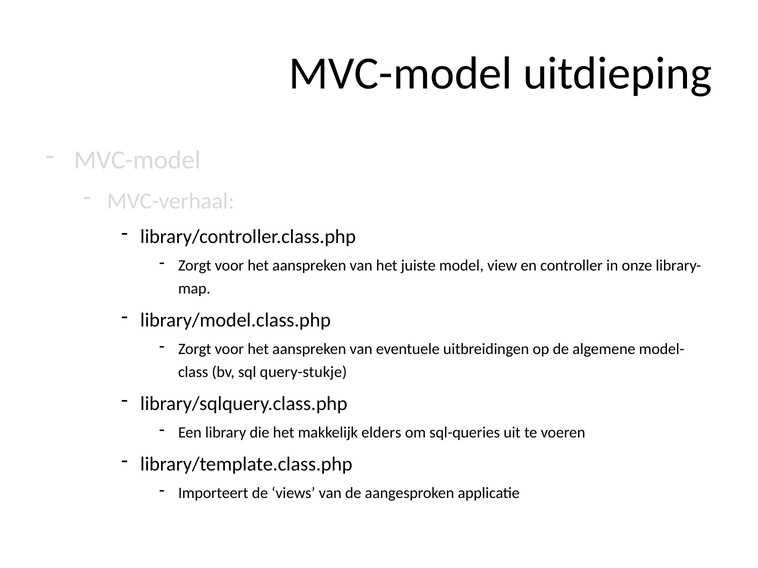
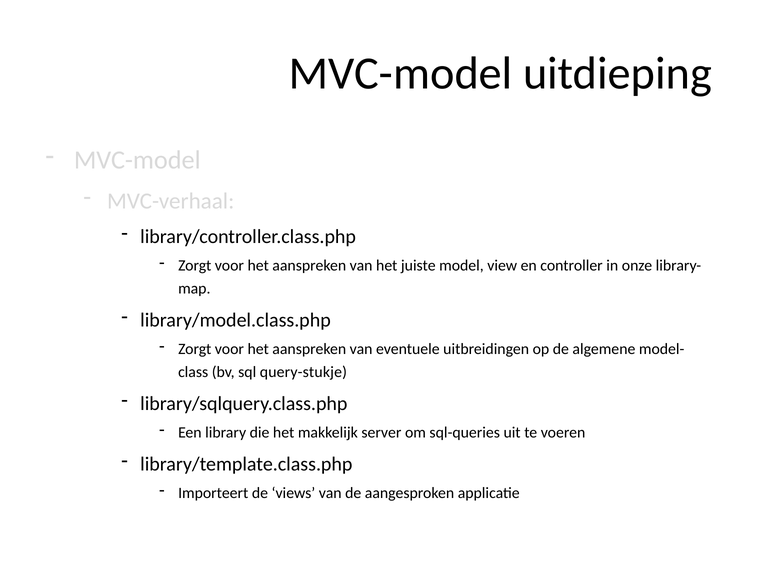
elders: elders -> server
